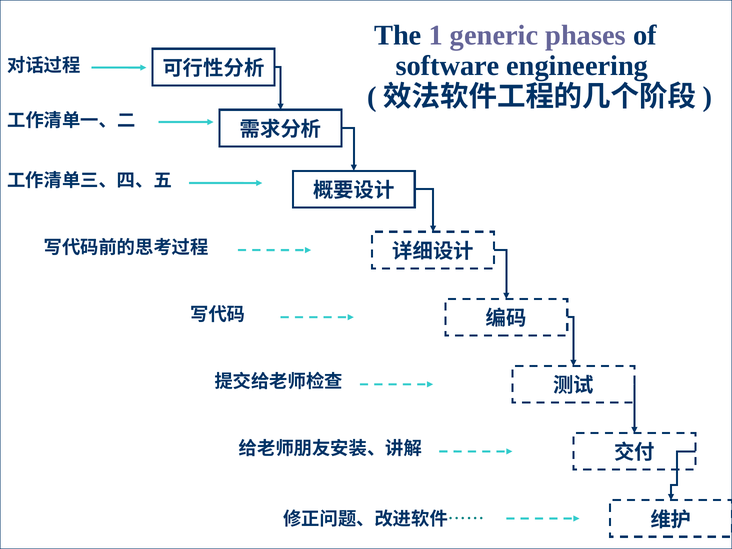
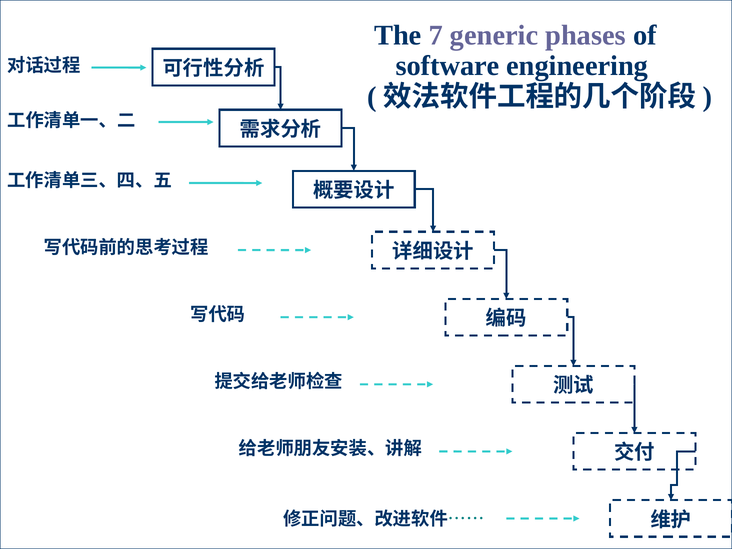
1: 1 -> 7
